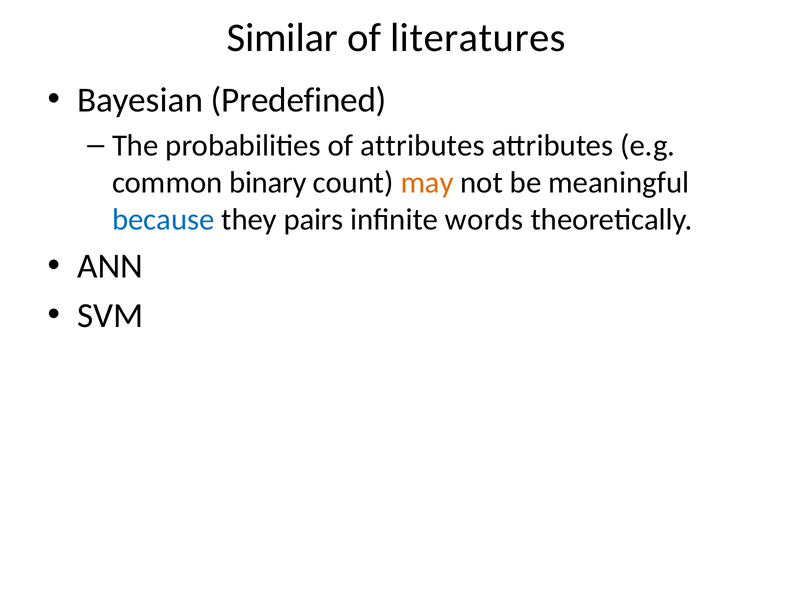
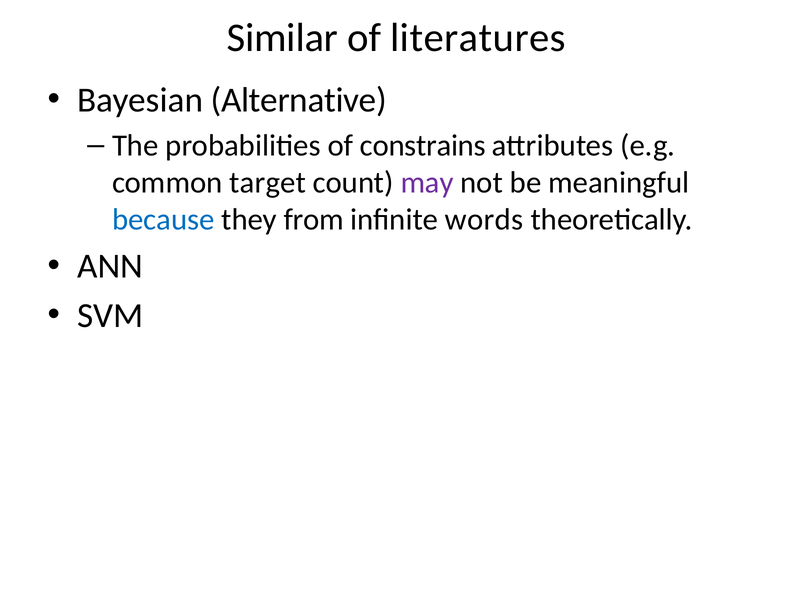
Predefined: Predefined -> Alternative
of attributes: attributes -> constrains
binary: binary -> target
may colour: orange -> purple
pairs: pairs -> from
